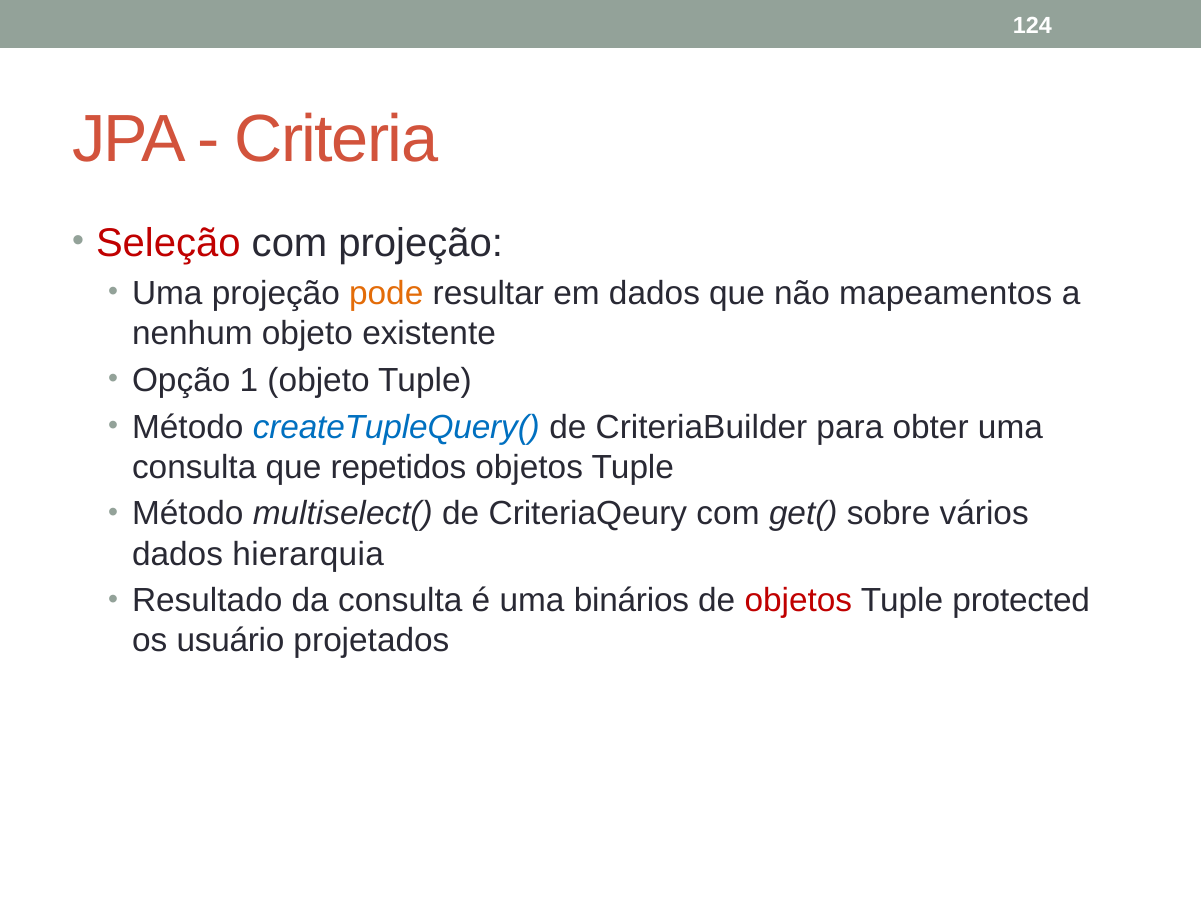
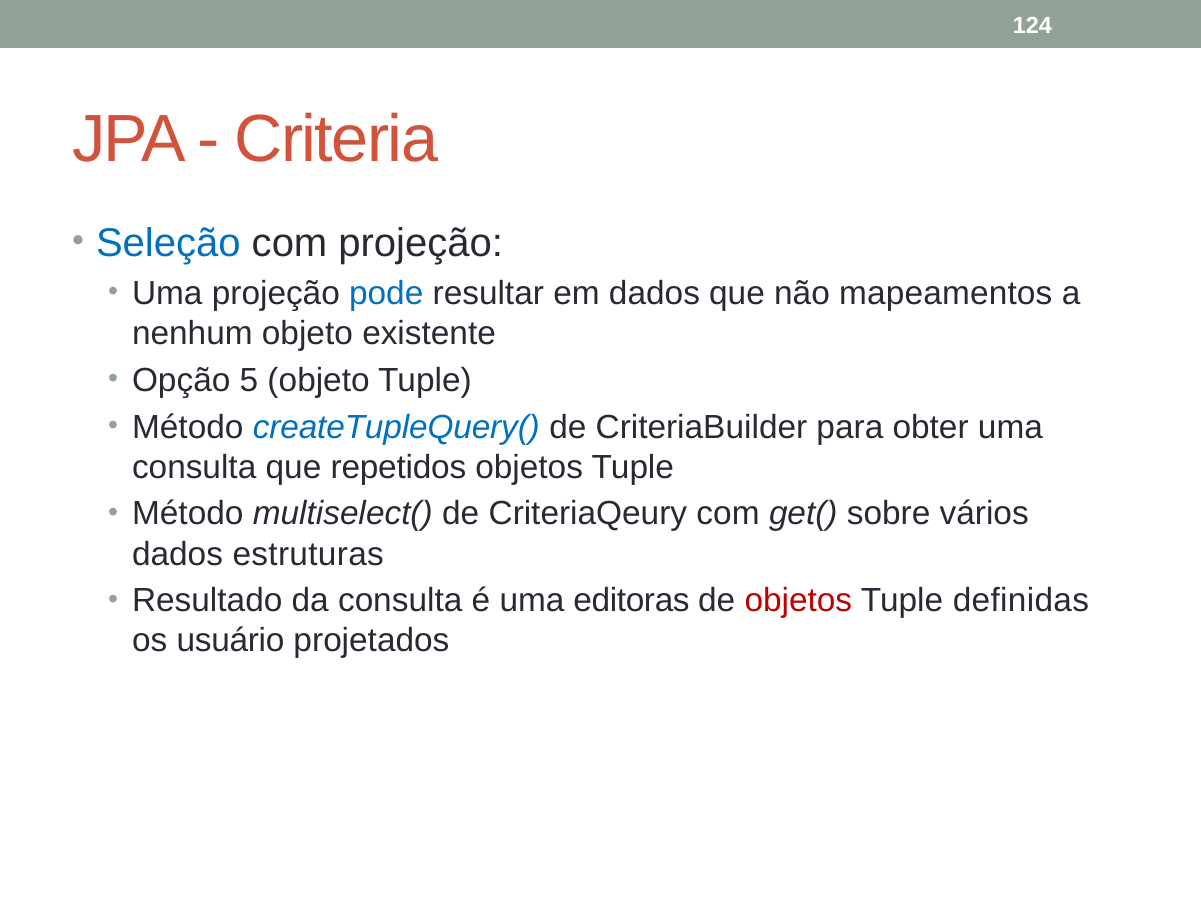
Seleção colour: red -> blue
pode colour: orange -> blue
1: 1 -> 5
hierarquia: hierarquia -> estruturas
binários: binários -> editoras
protected: protected -> definidas
